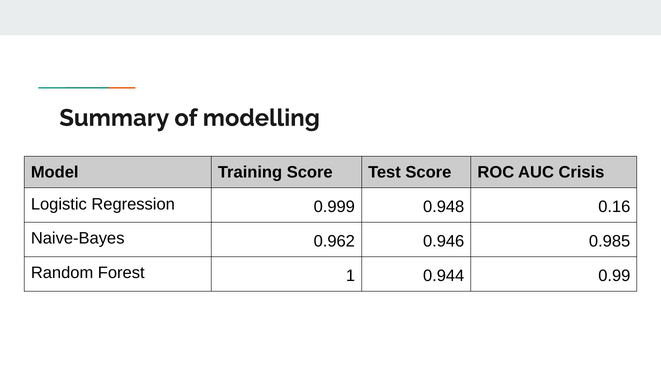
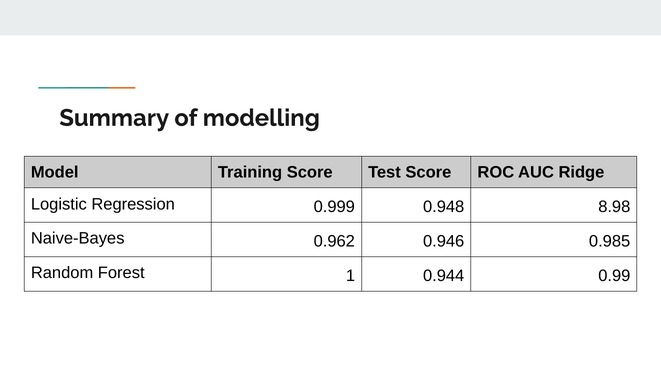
Crisis: Crisis -> Ridge
0.16: 0.16 -> 8.98
